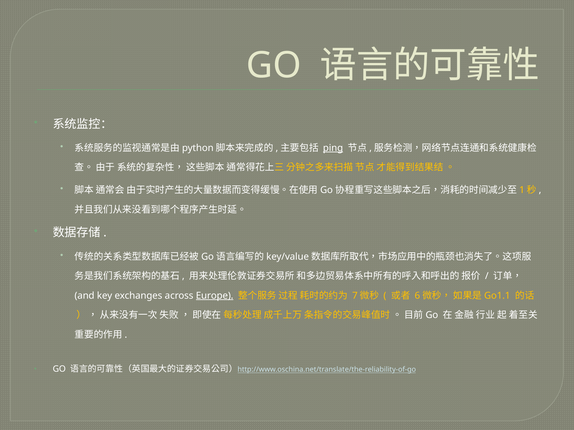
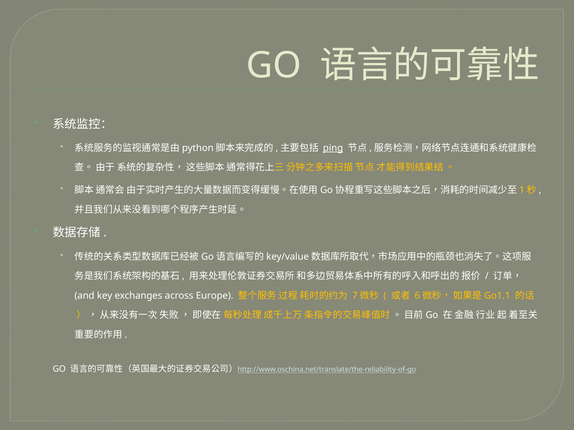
Europe underline: present -> none
